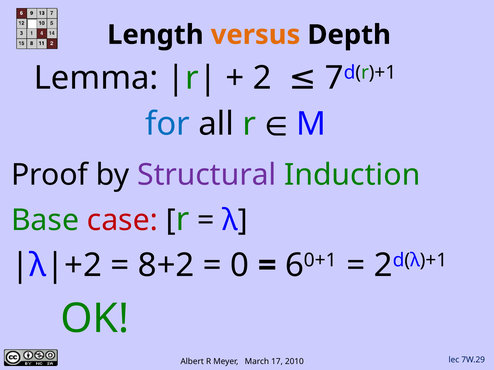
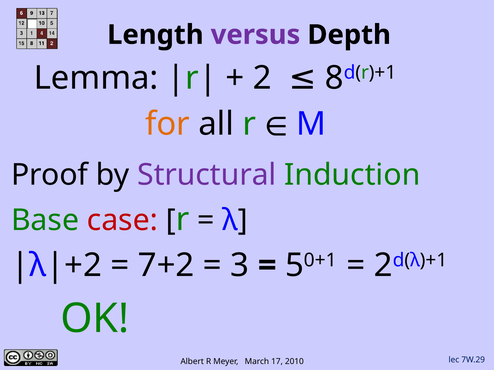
versus colour: orange -> purple
7: 7 -> 8
for colour: blue -> orange
8+2: 8+2 -> 7+2
0: 0 -> 3
6: 6 -> 5
